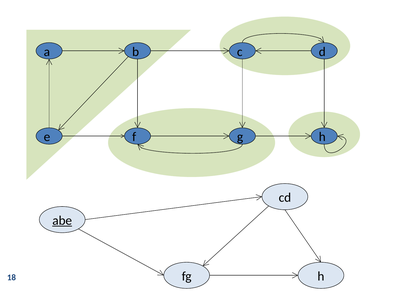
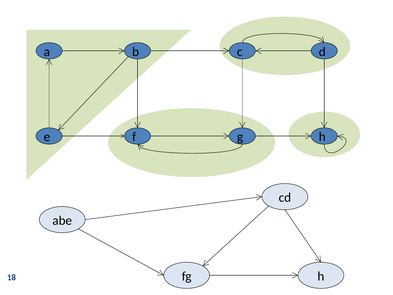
abe underline: present -> none
